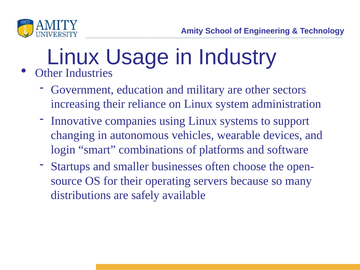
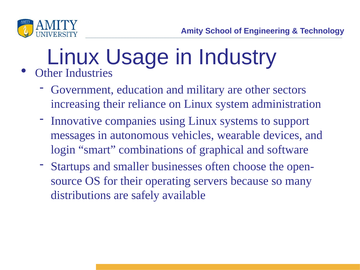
changing: changing -> messages
platforms: platforms -> graphical
